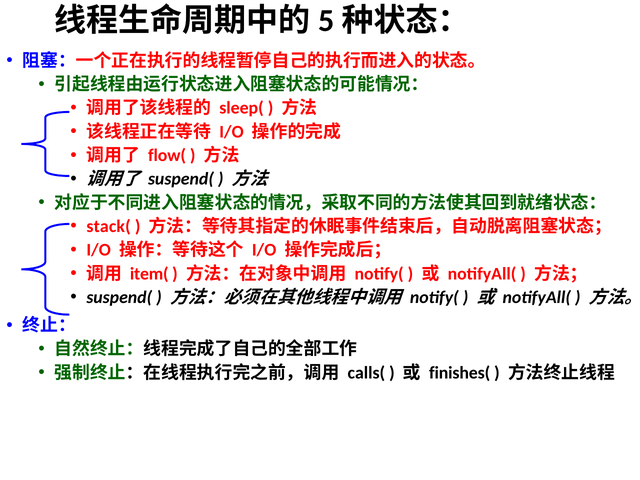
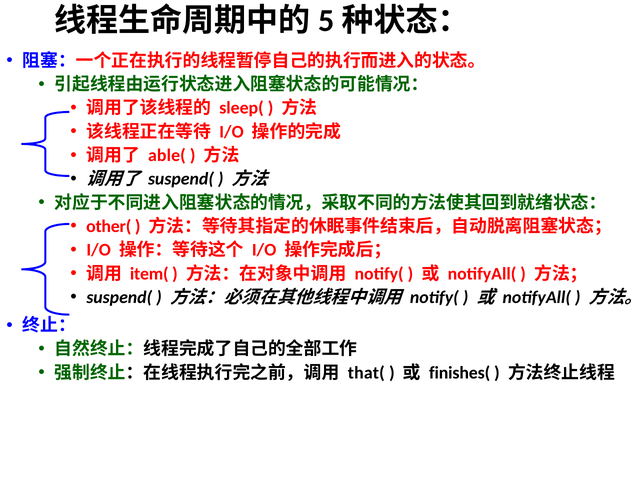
flow(: flow( -> able(
stack(: stack( -> other(
calls(: calls( -> that(
